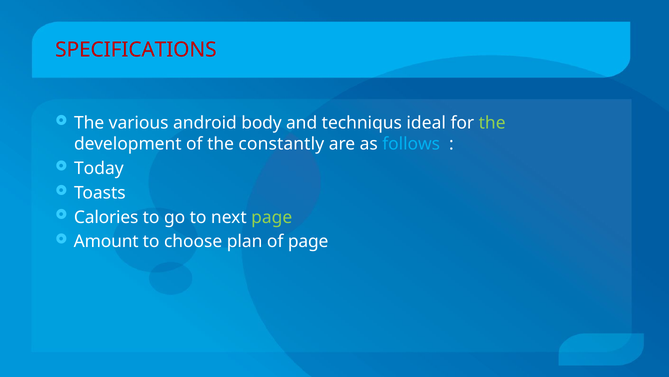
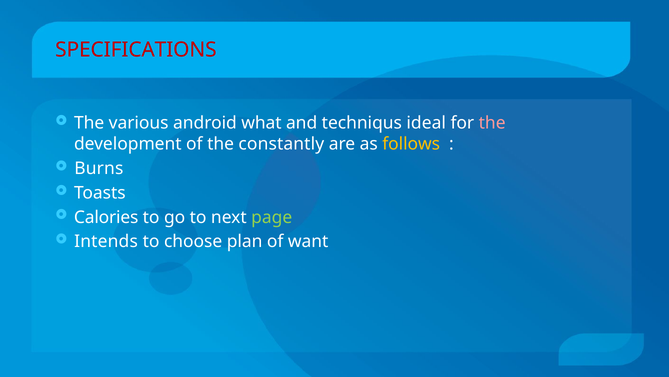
body: body -> what
the at (492, 123) colour: light green -> pink
follows colour: light blue -> yellow
Today: Today -> Burns
Amount: Amount -> Intends
of page: page -> want
